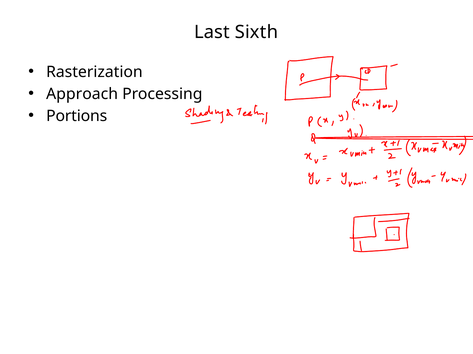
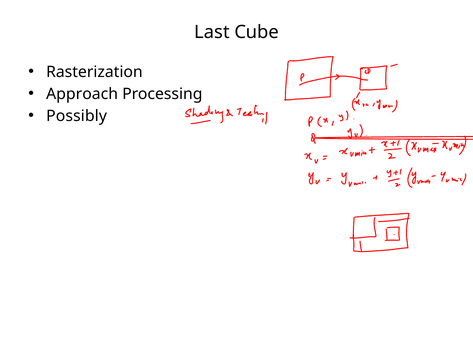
Sixth: Sixth -> Cube
Portions: Portions -> Possibly
